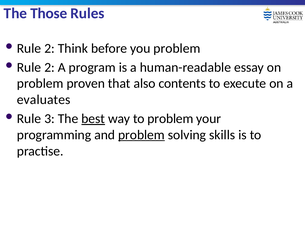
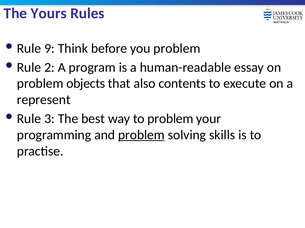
Those: Those -> Yours
2 at (50, 49): 2 -> 9
proven: proven -> objects
evaluates: evaluates -> represent
best underline: present -> none
